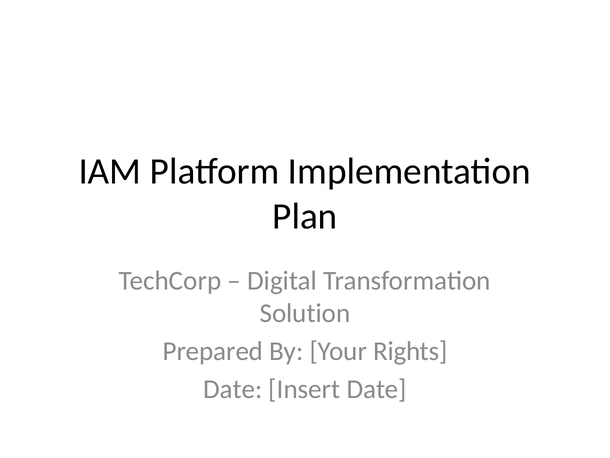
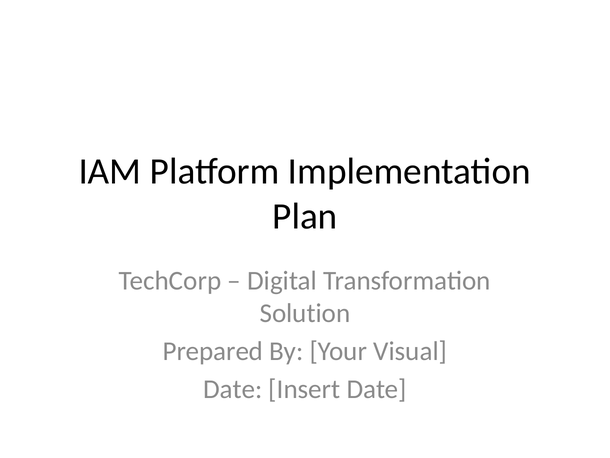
Rights: Rights -> Visual
